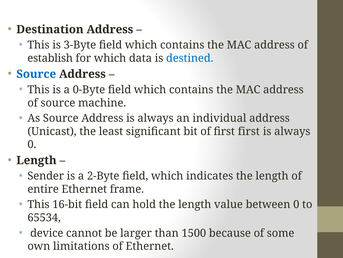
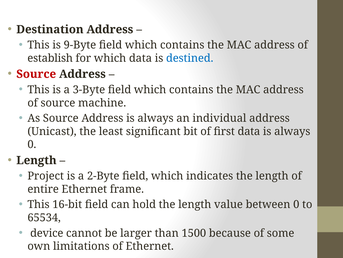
3-Byte: 3-Byte -> 9-Byte
Source at (36, 74) colour: blue -> red
0-Byte: 0-Byte -> 3-Byte
first first: first -> data
Sender: Sender -> Project
